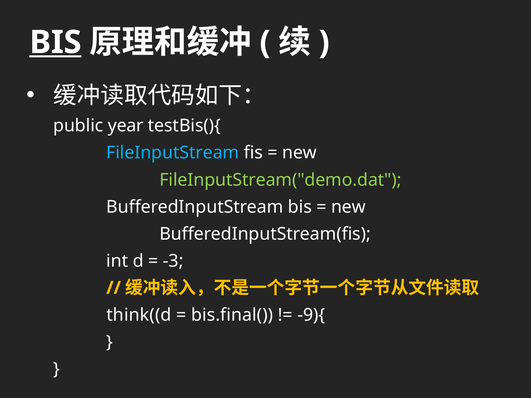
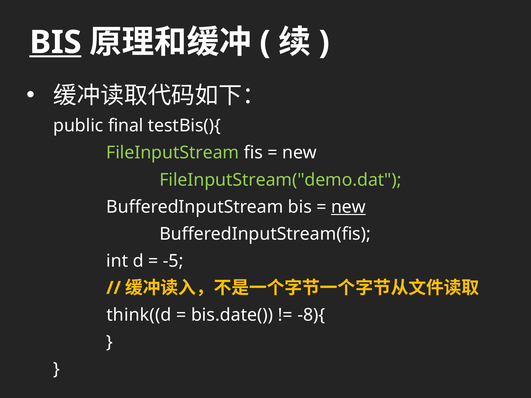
year: year -> final
FileInputStream colour: light blue -> light green
new at (348, 207) underline: none -> present
-3: -3 -> -5
bis.final(: bis.final( -> bis.date(
-9){: -9){ -> -8){
